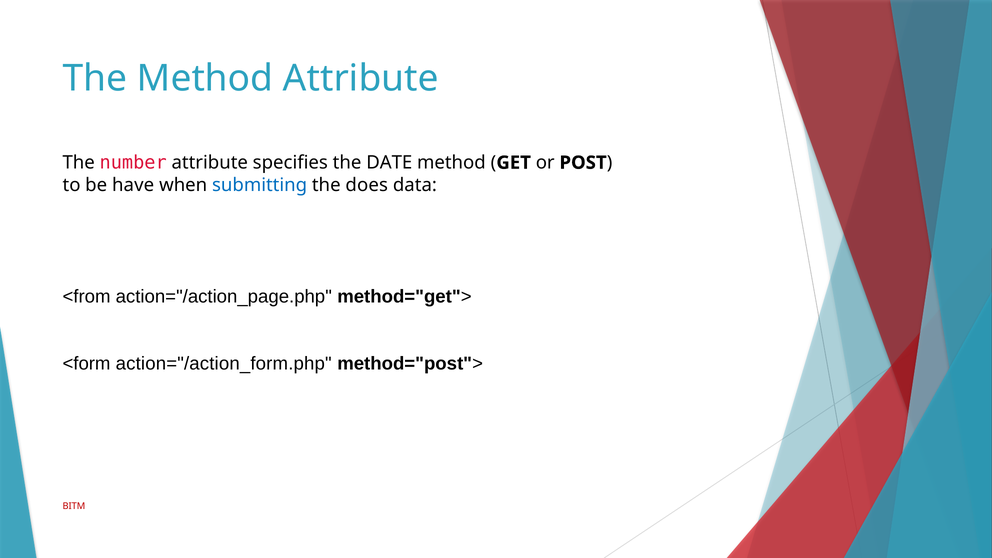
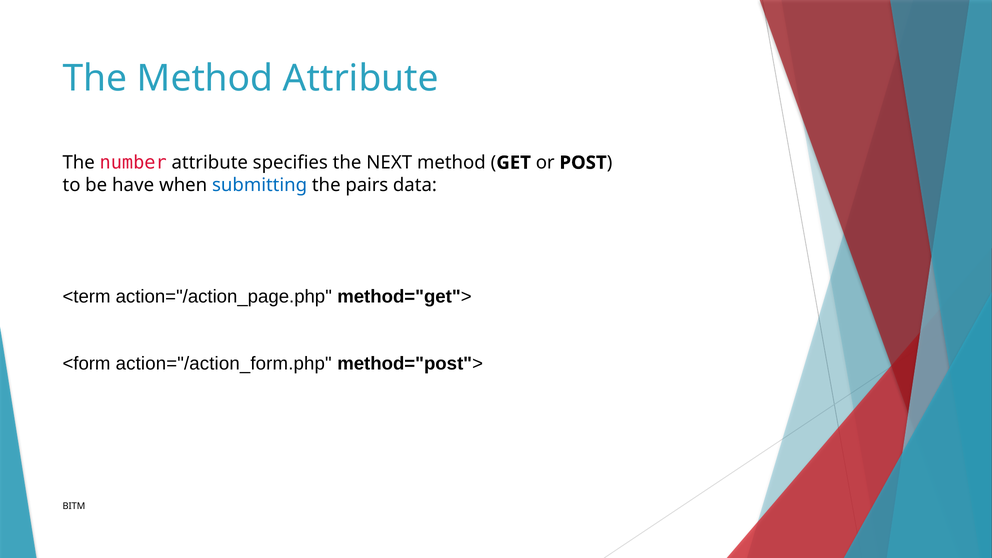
DATE: DATE -> NEXT
does: does -> pairs
<from: <from -> <term
BITM colour: red -> black
